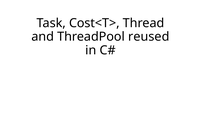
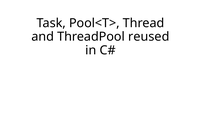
Cost<T>: Cost<T> -> Pool<T>
